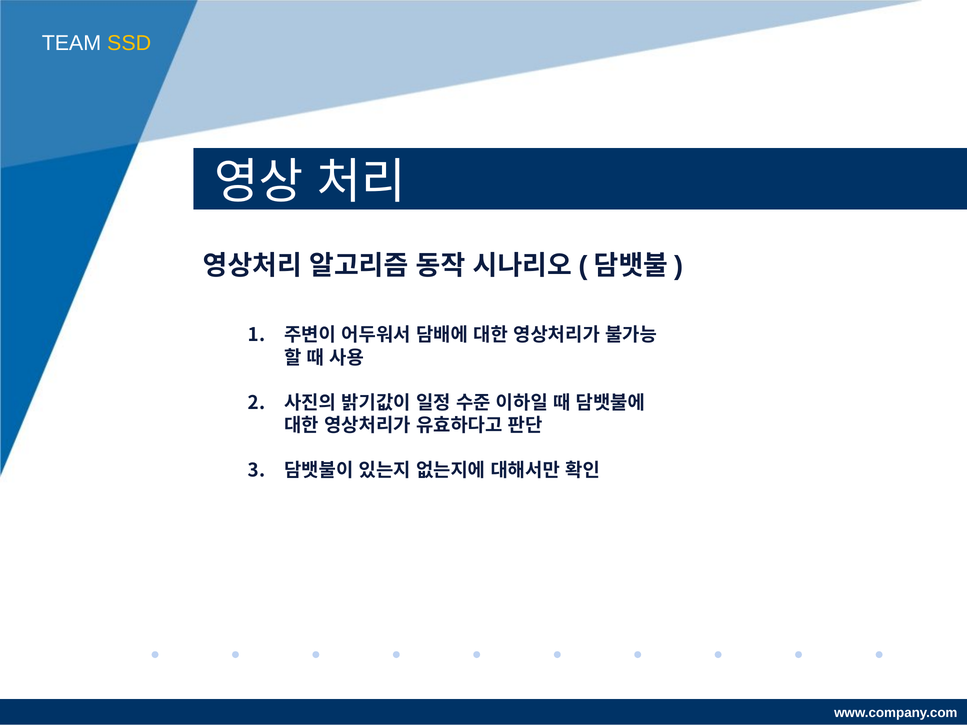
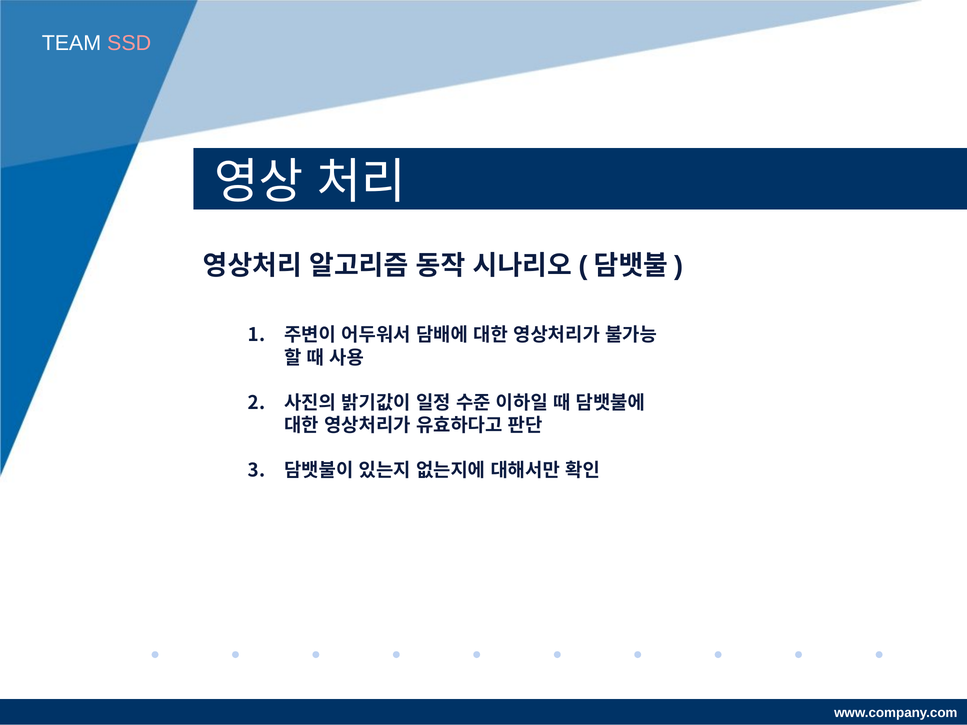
SSD colour: yellow -> pink
